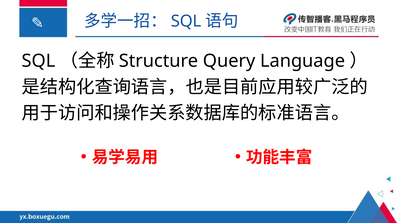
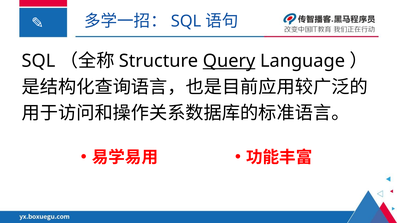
Query underline: none -> present
